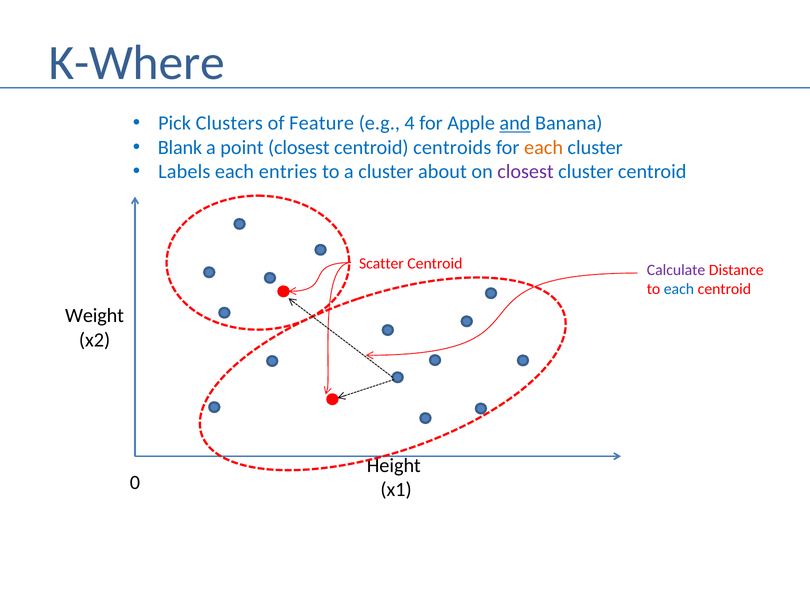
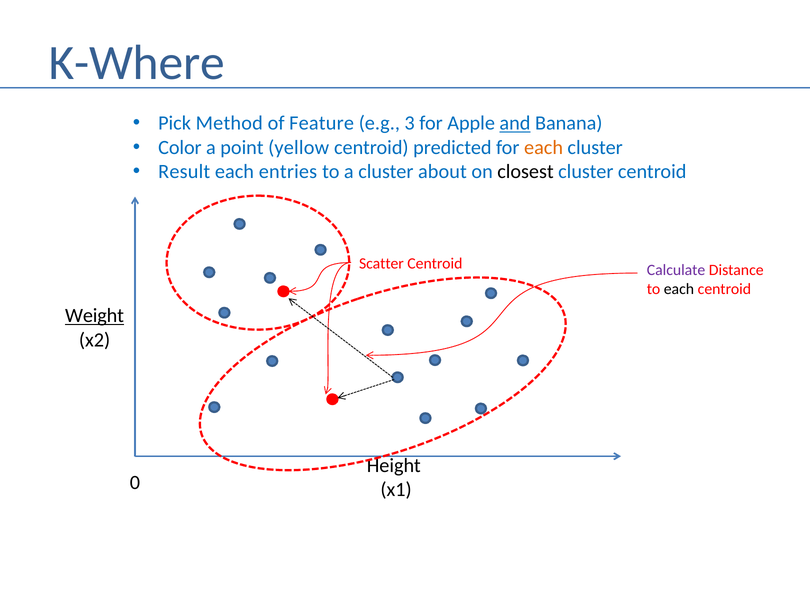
Clusters: Clusters -> Method
4: 4 -> 3
Blank: Blank -> Color
point closest: closest -> yellow
centroids: centroids -> predicted
Labels: Labels -> Result
closest at (525, 172) colour: purple -> black
each at (679, 289) colour: blue -> black
Weight underline: none -> present
